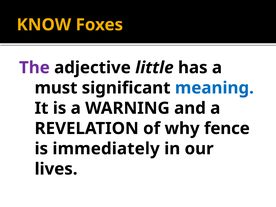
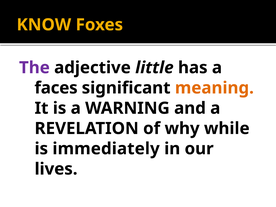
must: must -> faces
meaning colour: blue -> orange
fence: fence -> while
